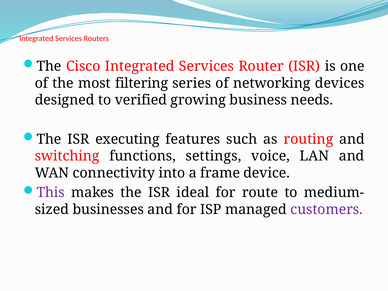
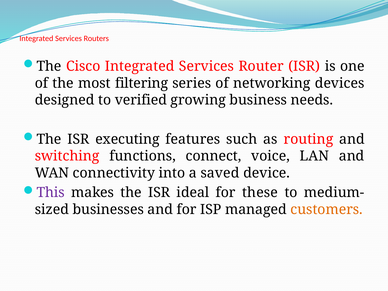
settings: settings -> connect
frame: frame -> saved
route: route -> these
customers colour: purple -> orange
